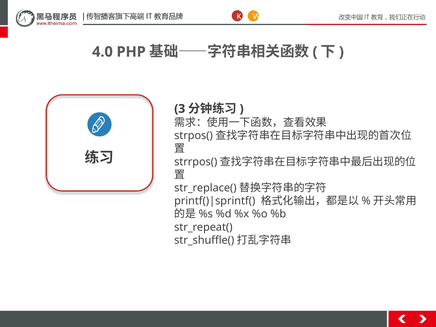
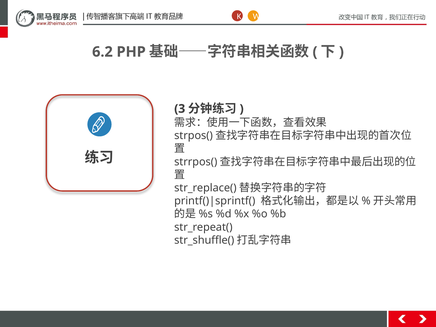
4.0: 4.0 -> 6.2
